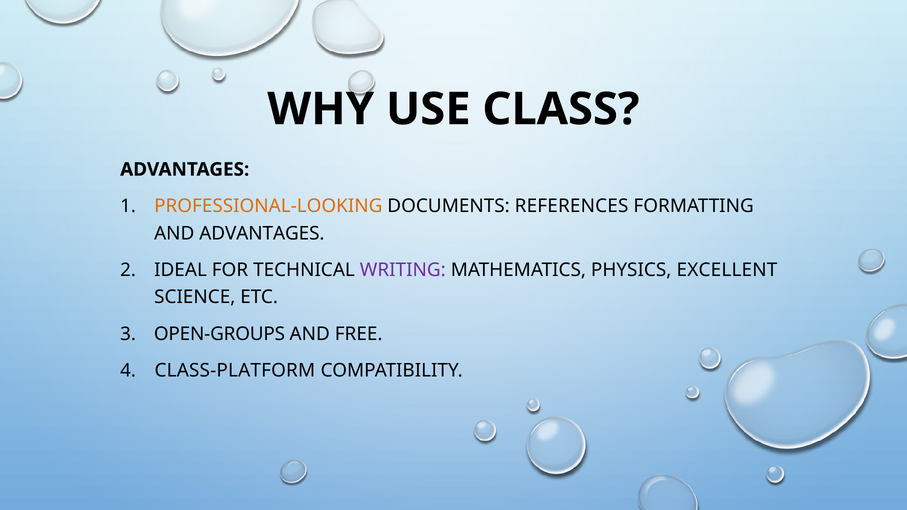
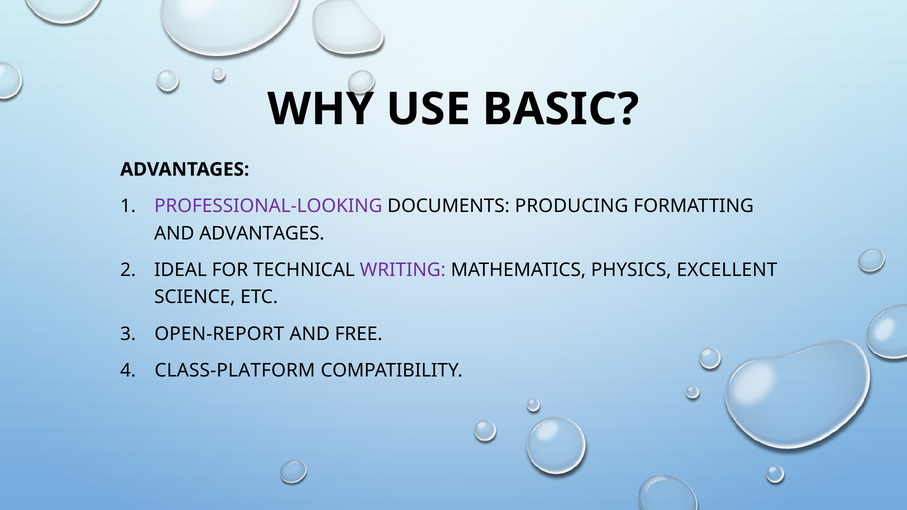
CLASS: CLASS -> BASIC
PROFESSIONAL-LOOKING colour: orange -> purple
REFERENCES: REFERENCES -> PRODUCING
OPEN-GROUPS: OPEN-GROUPS -> OPEN-REPORT
